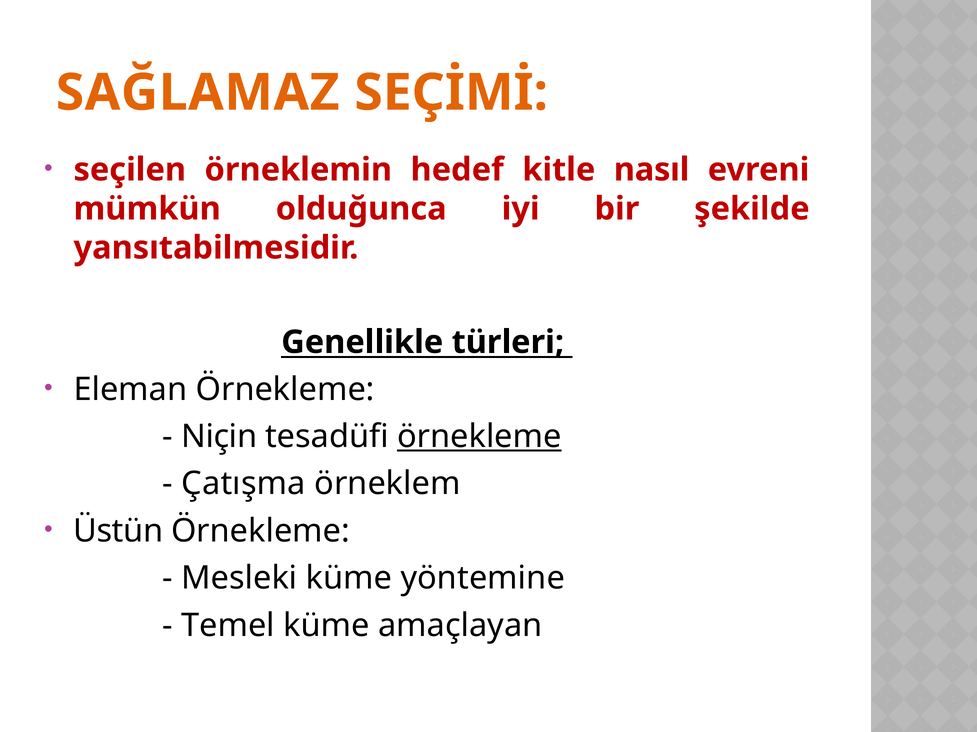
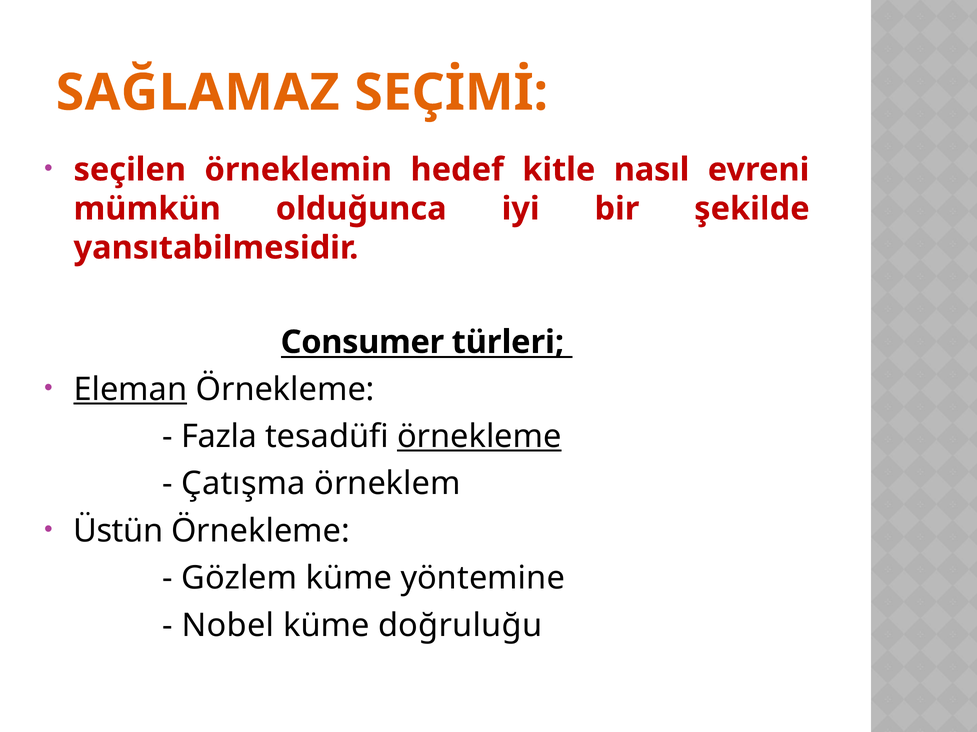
Genellikle: Genellikle -> Consumer
Eleman underline: none -> present
Niçin: Niçin -> Fazla
Mesleki: Mesleki -> Gözlem
Temel: Temel -> Nobel
amaçlayan: amaçlayan -> doğruluğu
